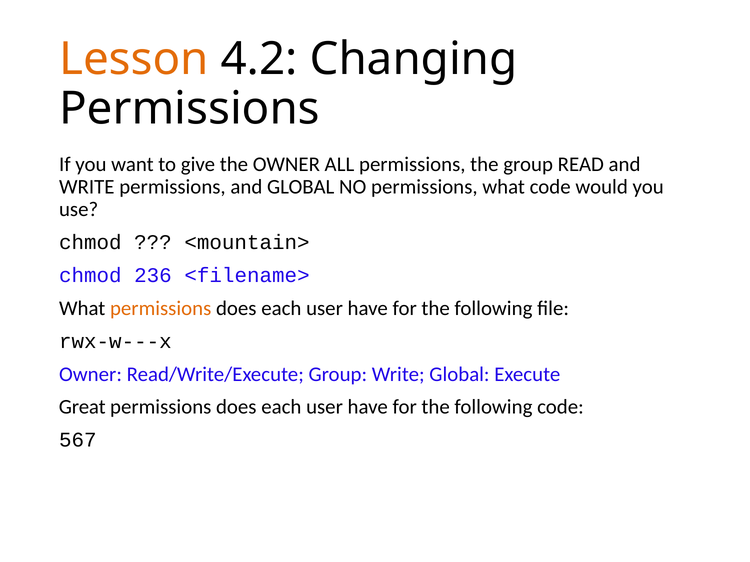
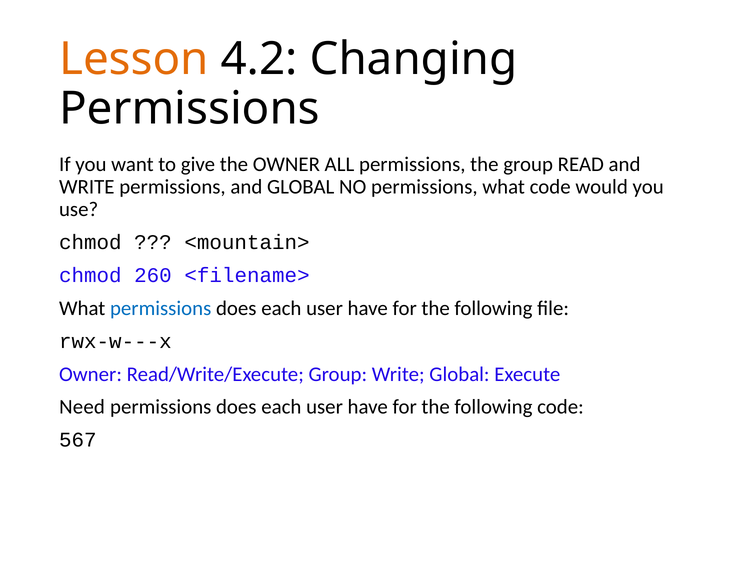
236: 236 -> 260
permissions at (161, 309) colour: orange -> blue
Great: Great -> Need
